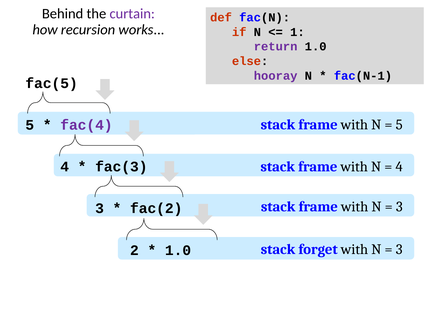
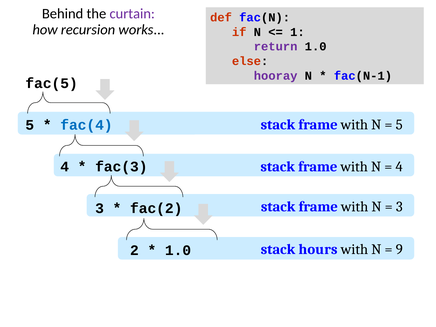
fac(4 colour: purple -> blue
forget: forget -> hours
3 at (399, 249): 3 -> 9
